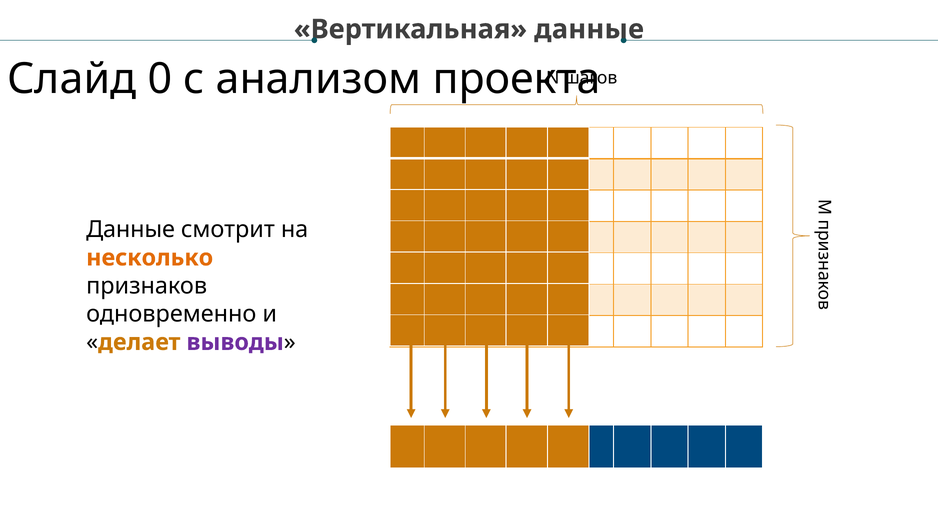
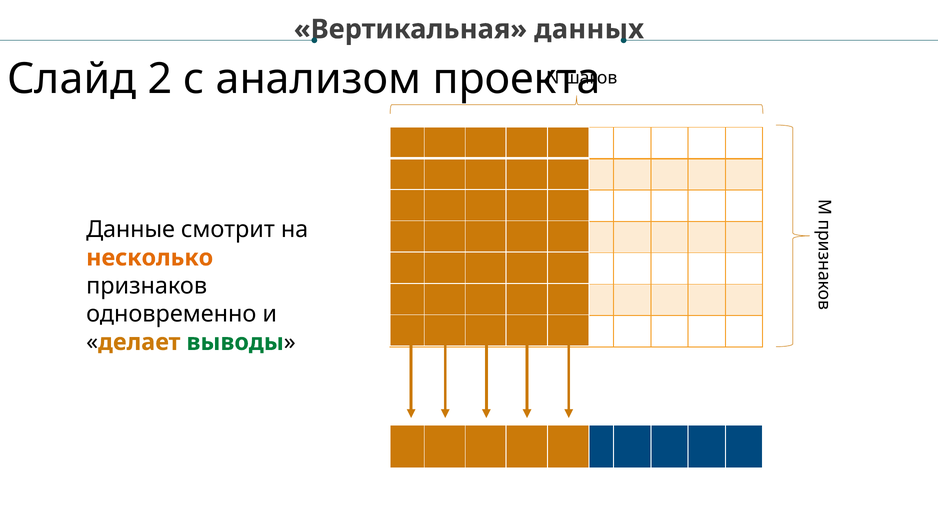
Вертикальная данные: данные -> данных
0: 0 -> 2
выводы colour: purple -> green
